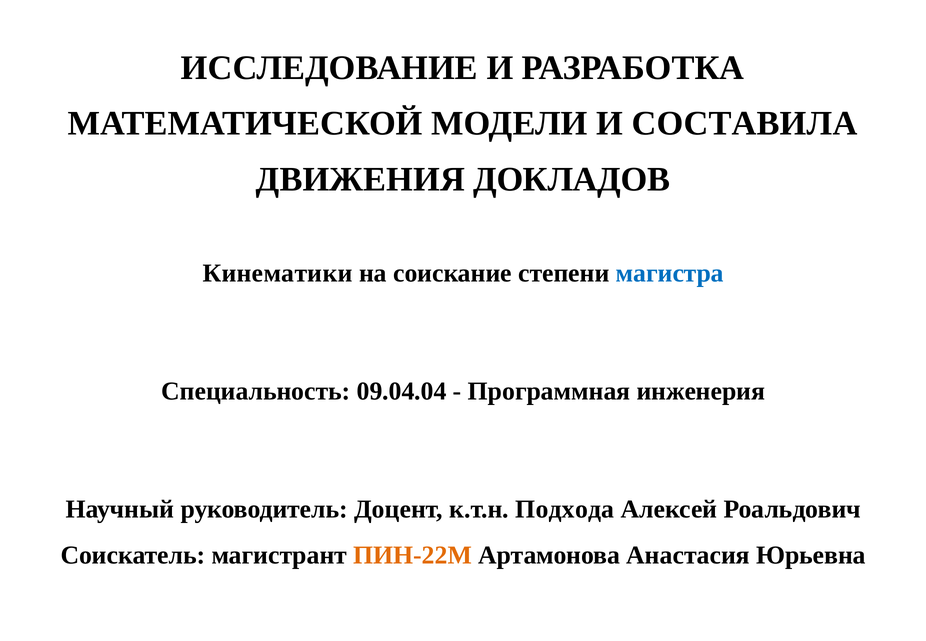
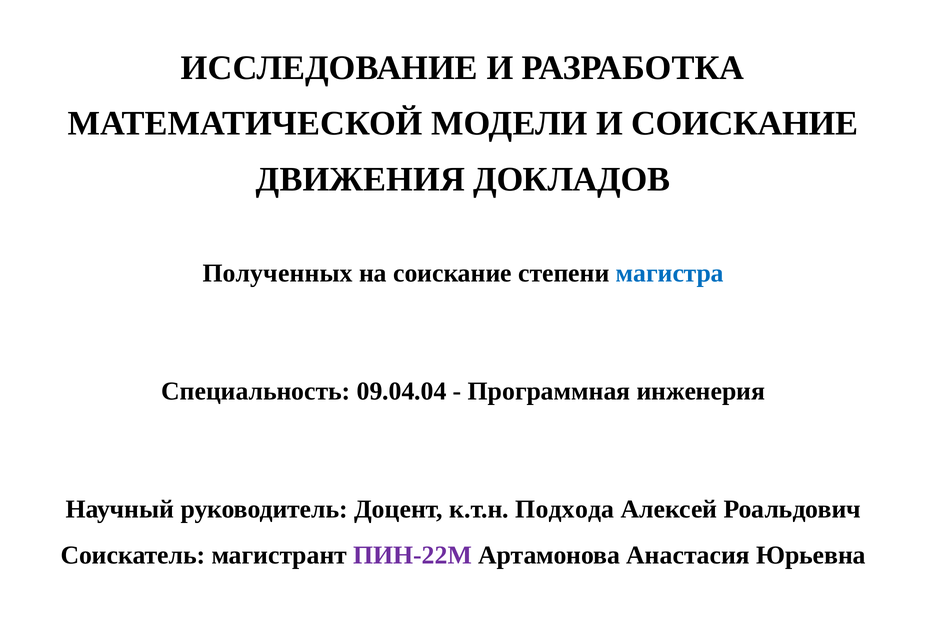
И СОСТАВИЛА: СОСТАВИЛА -> СОИСКАНИЕ
Кинематики: Кинематики -> Полученных
ПИН-22М colour: orange -> purple
